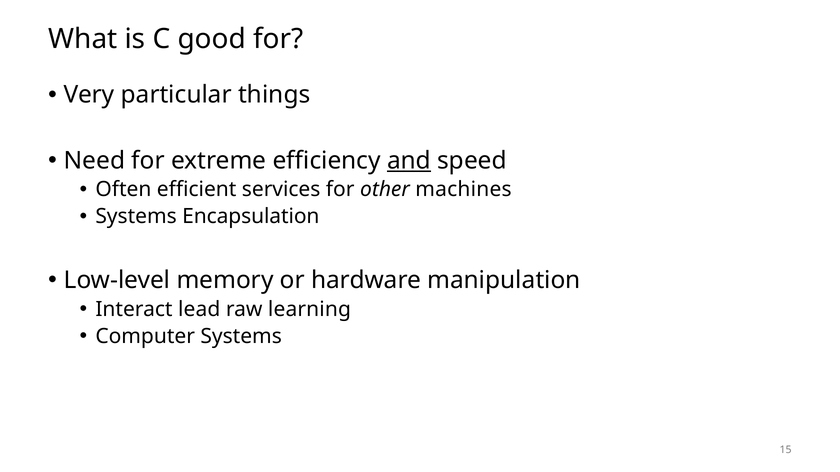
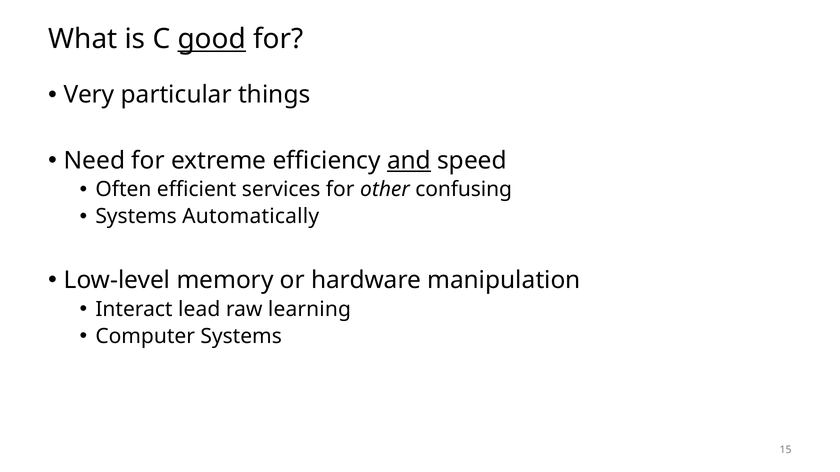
good underline: none -> present
machines: machines -> confusing
Encapsulation: Encapsulation -> Automatically
